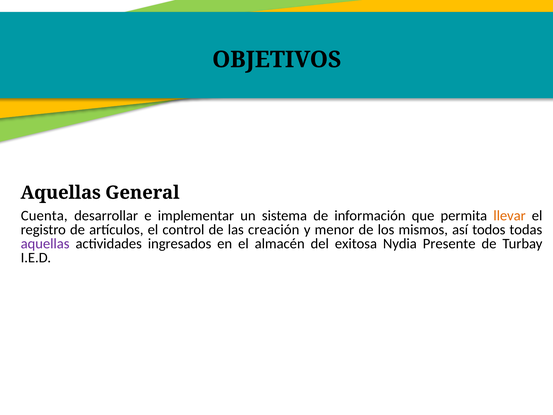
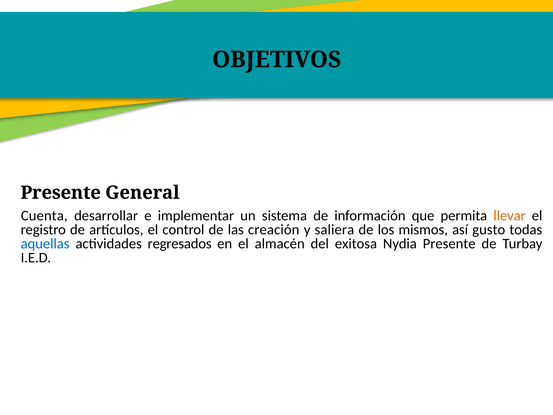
Aquellas at (61, 193): Aquellas -> Presente
menor: menor -> saliera
todos: todos -> gusto
aquellas at (45, 243) colour: purple -> blue
ingresados: ingresados -> regresados
